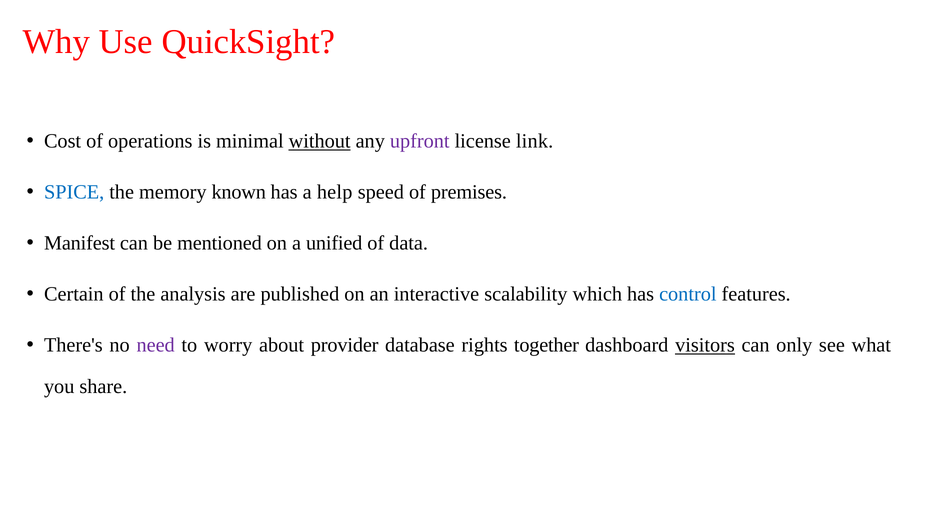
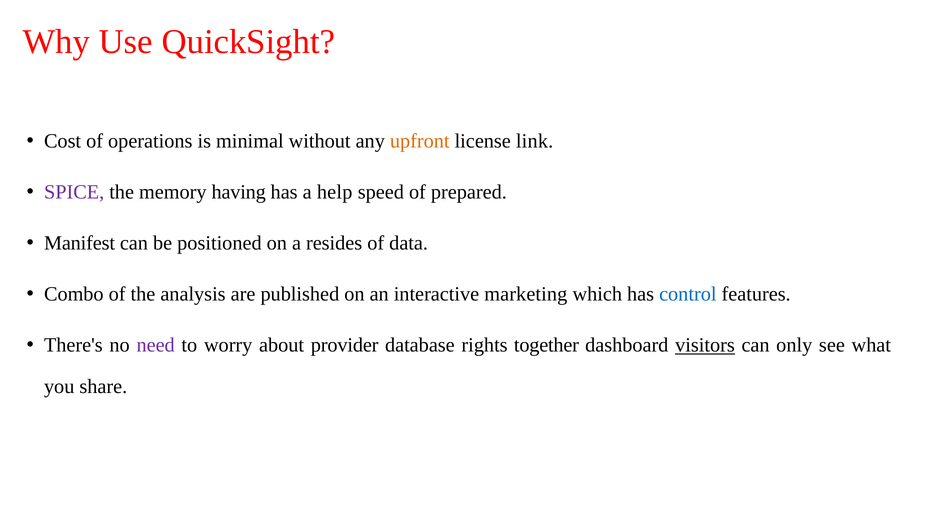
without underline: present -> none
upfront colour: purple -> orange
SPICE colour: blue -> purple
known: known -> having
premises: premises -> prepared
mentioned: mentioned -> positioned
unified: unified -> resides
Certain: Certain -> Combo
scalability: scalability -> marketing
